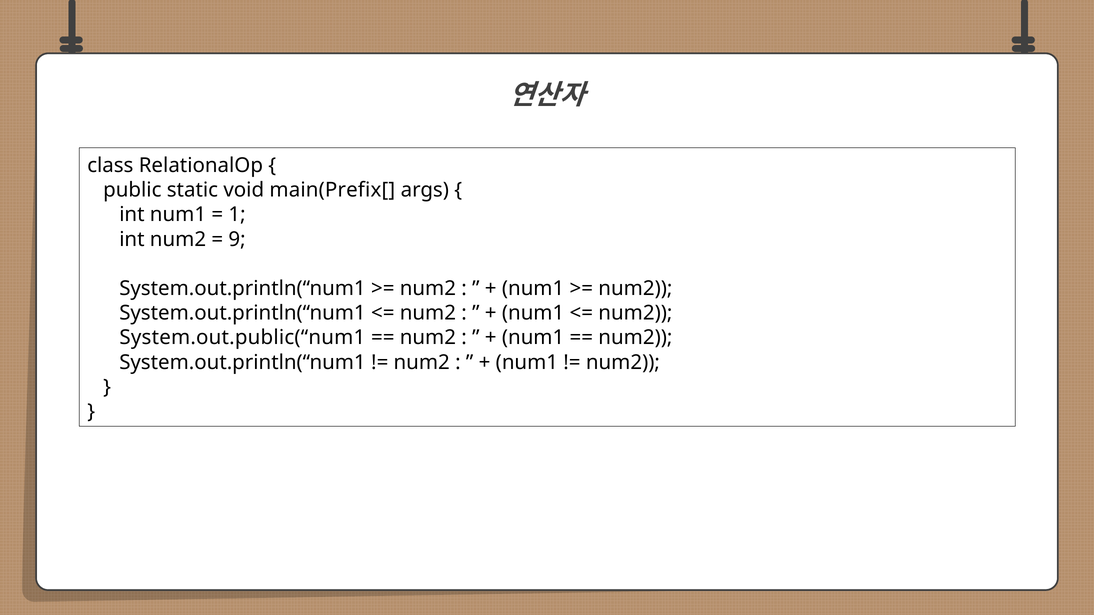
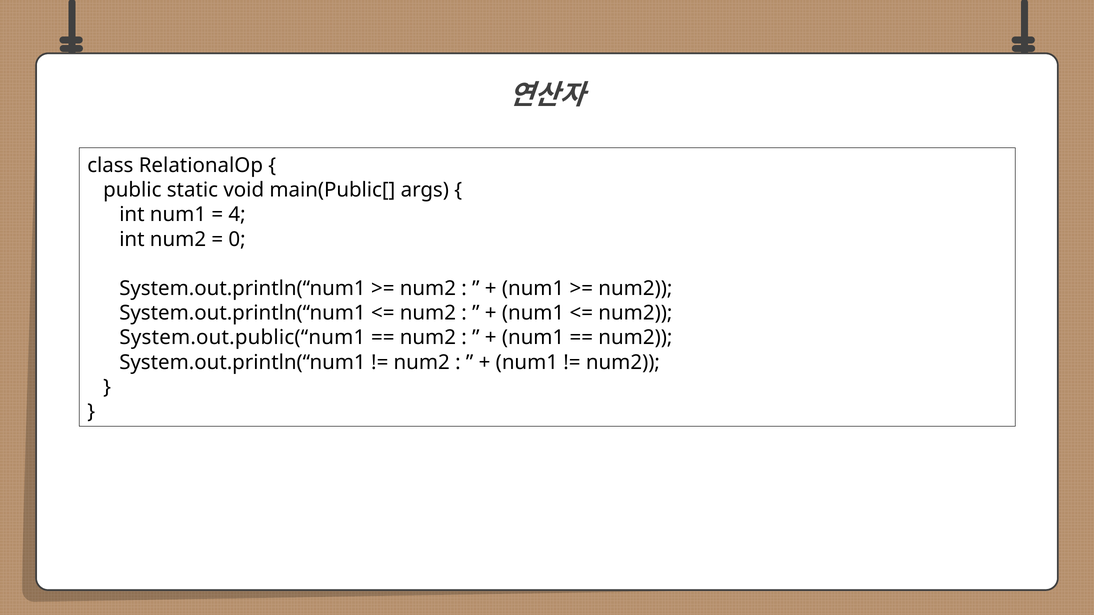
main(Prefix[: main(Prefix[ -> main(Public[
1: 1 -> 4
9: 9 -> 0
